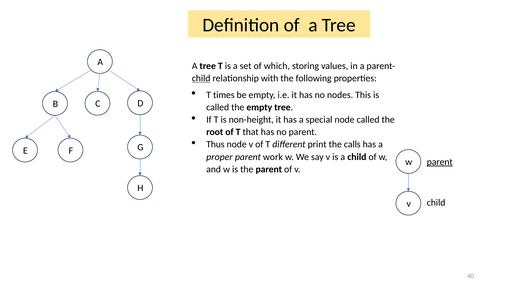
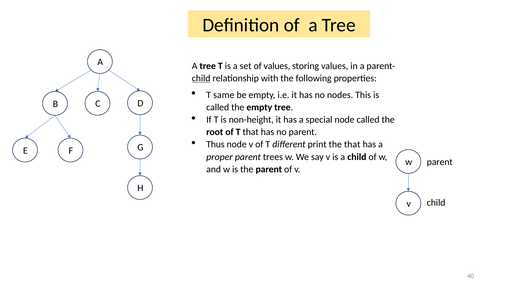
of which: which -> values
times: times -> same
the calls: calls -> that
work: work -> trees
parent at (440, 162) underline: present -> none
